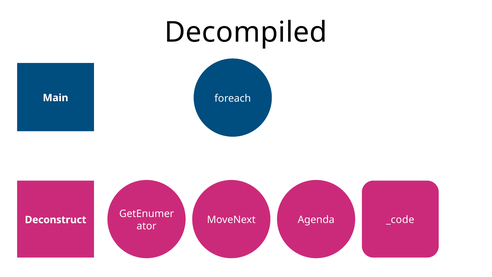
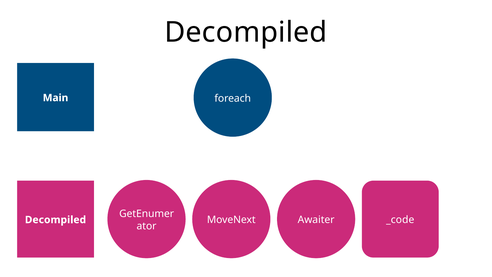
Agenda: Agenda -> Awaiter
Deconstruct at (56, 220): Deconstruct -> Decompiled
